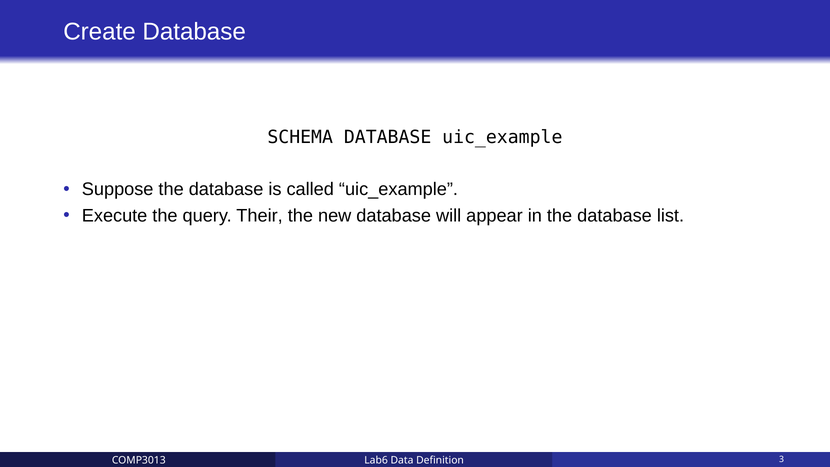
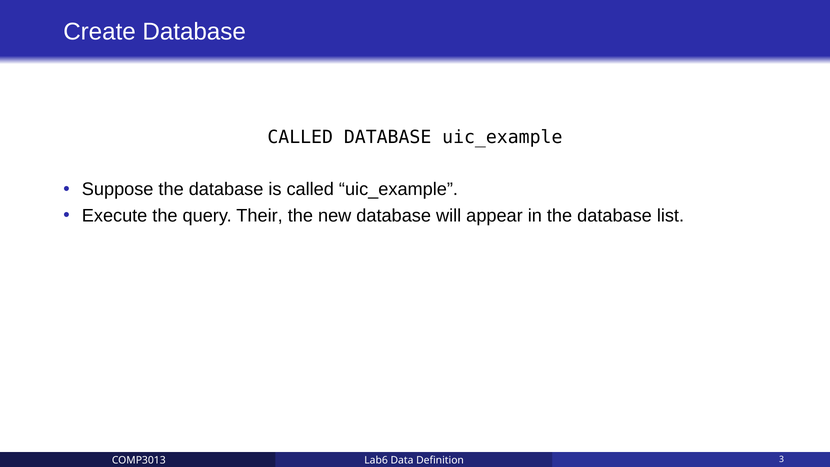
SCHEMA at (300, 137): SCHEMA -> CALLED
